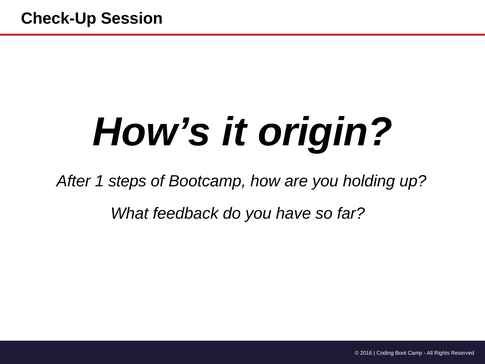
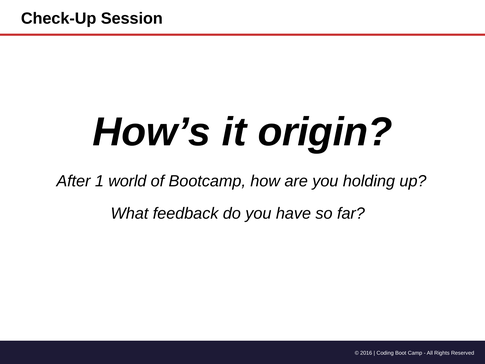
steps: steps -> world
